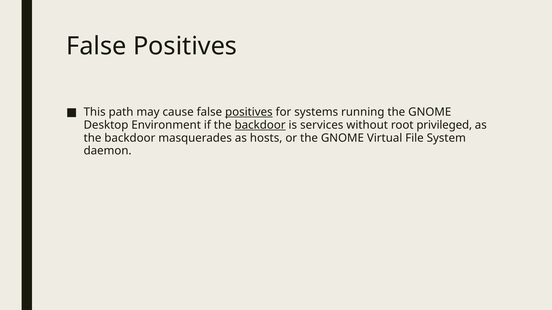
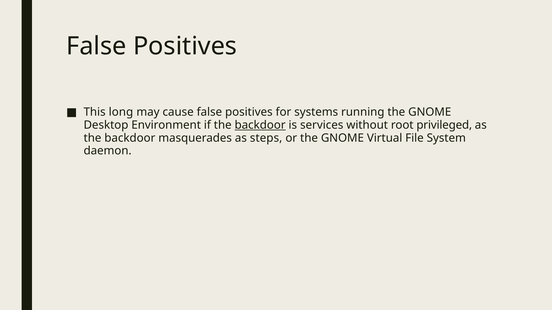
path: path -> long
positives at (249, 112) underline: present -> none
hosts: hosts -> steps
